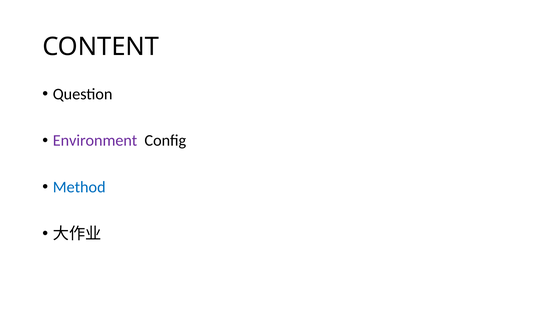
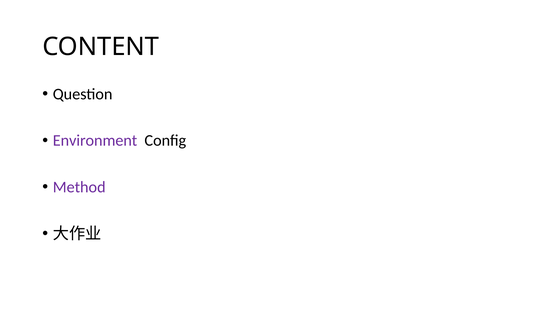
Method colour: blue -> purple
